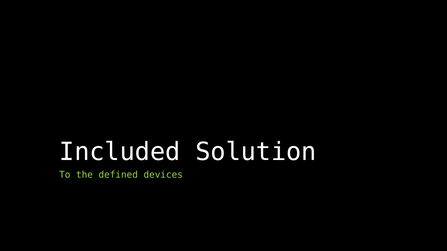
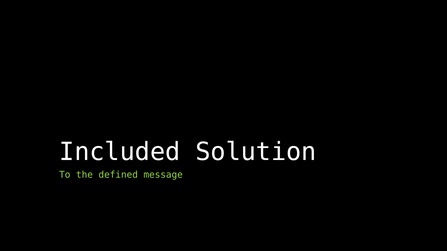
devices: devices -> message
